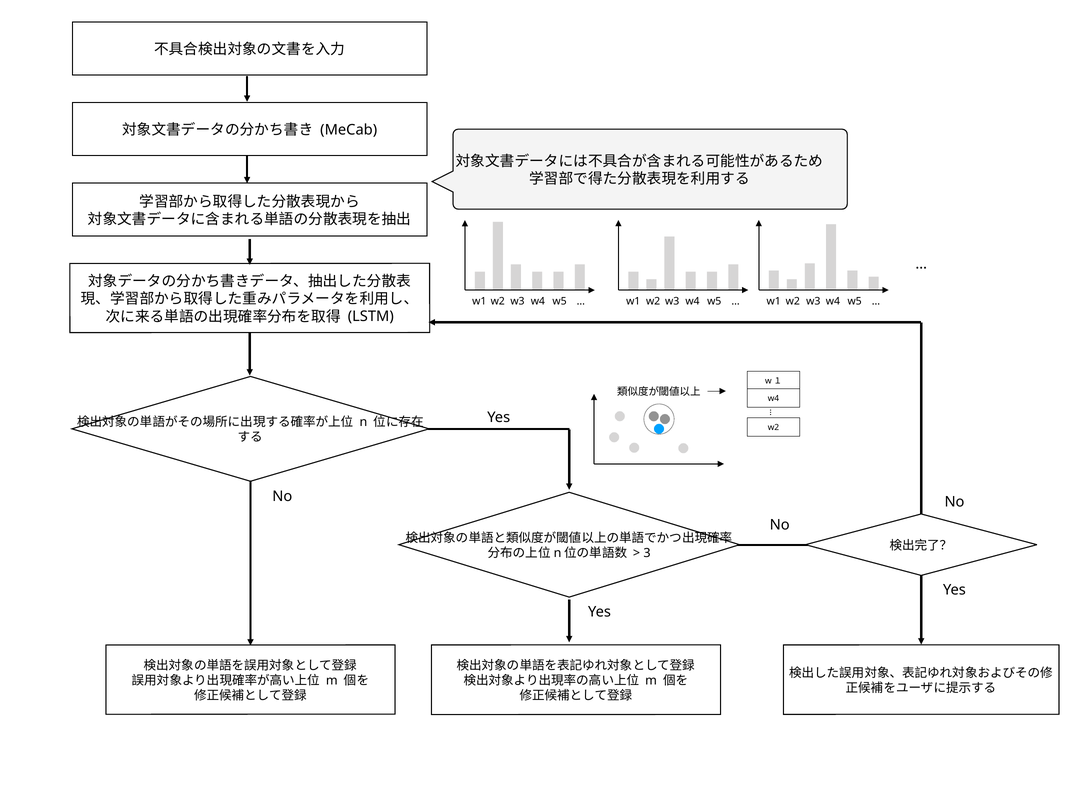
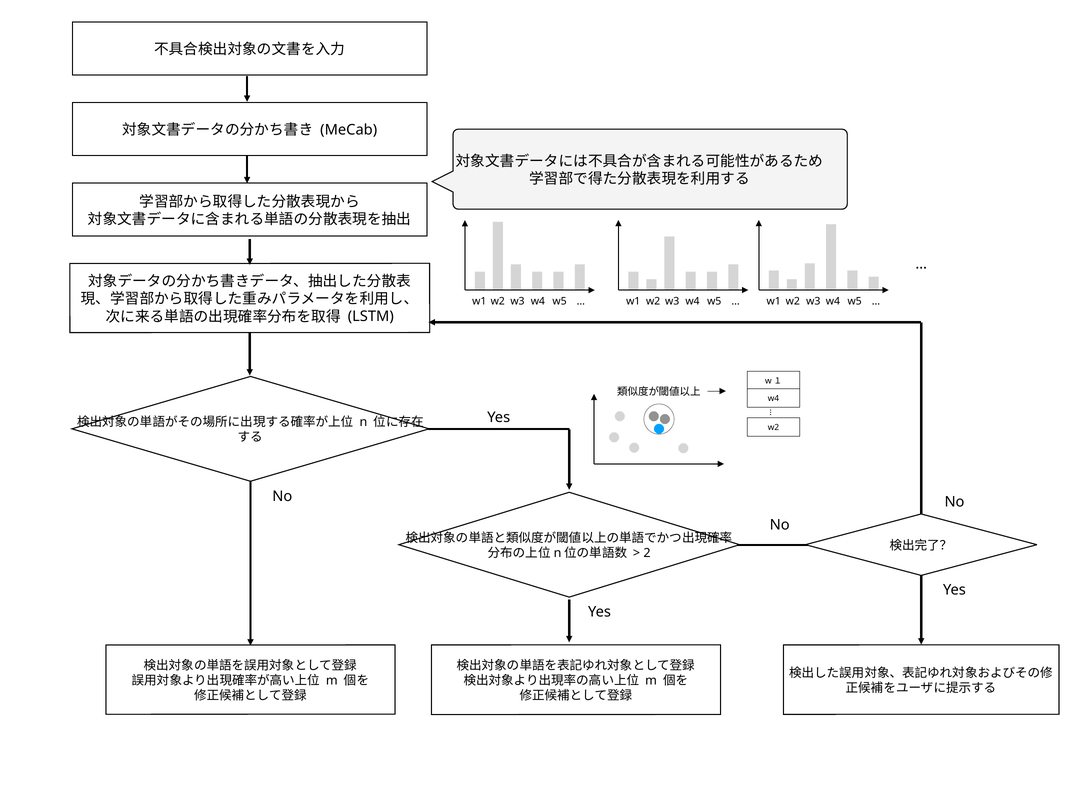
3: 3 -> 2
